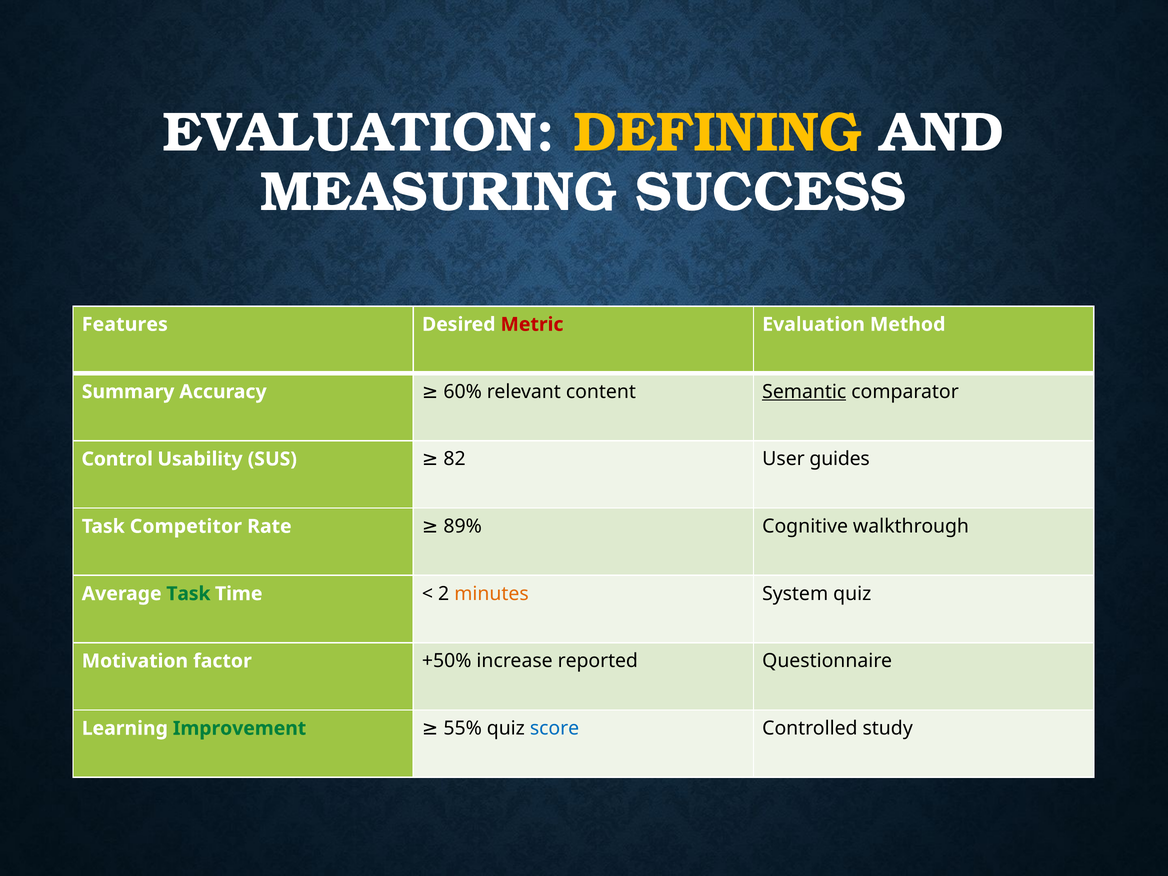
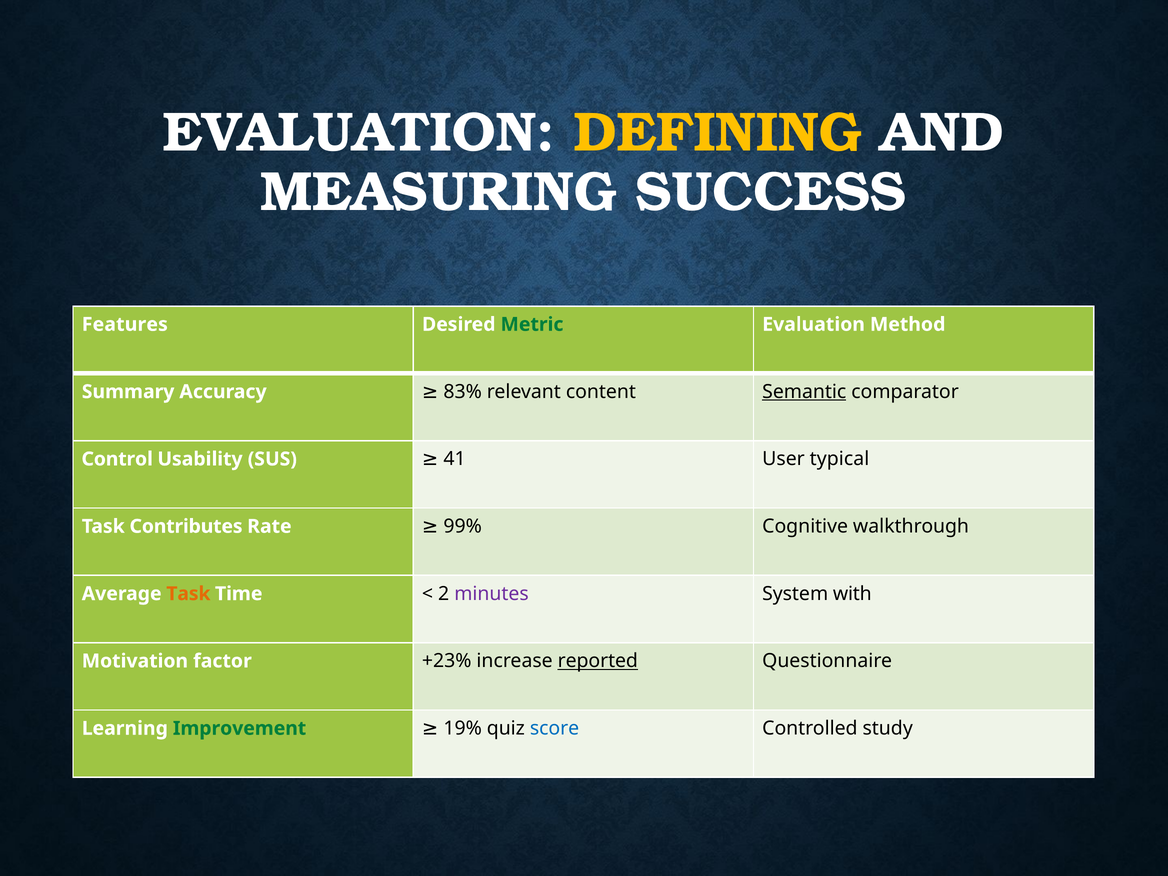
Metric colour: red -> green
60%: 60% -> 83%
82: 82 -> 41
guides: guides -> typical
Competitor: Competitor -> Contributes
89%: 89% -> 99%
Task at (188, 594) colour: green -> orange
minutes colour: orange -> purple
System quiz: quiz -> with
+50%: +50% -> +23%
reported underline: none -> present
55%: 55% -> 19%
